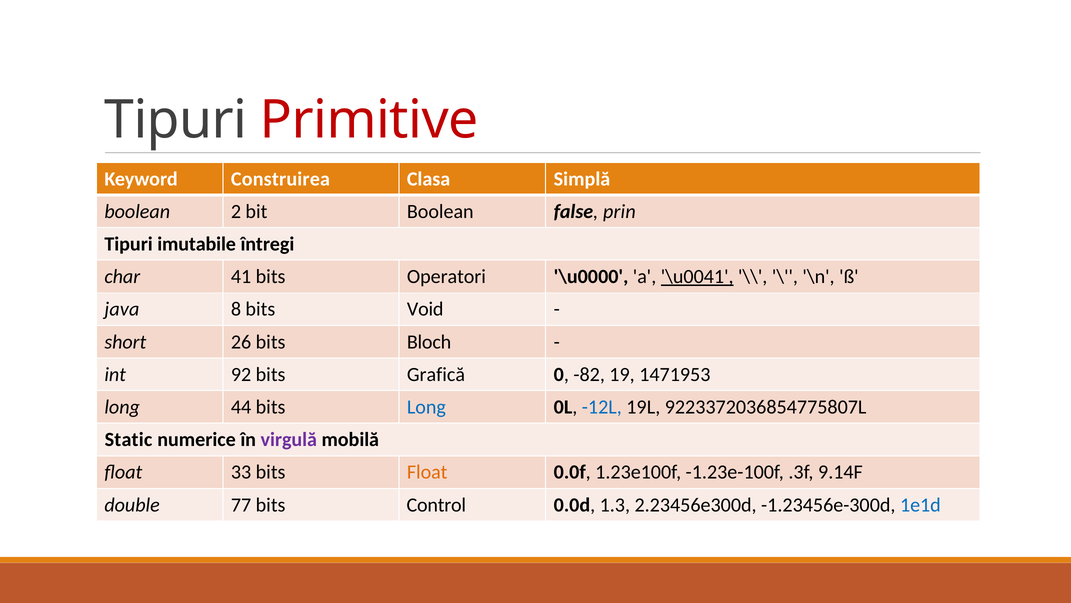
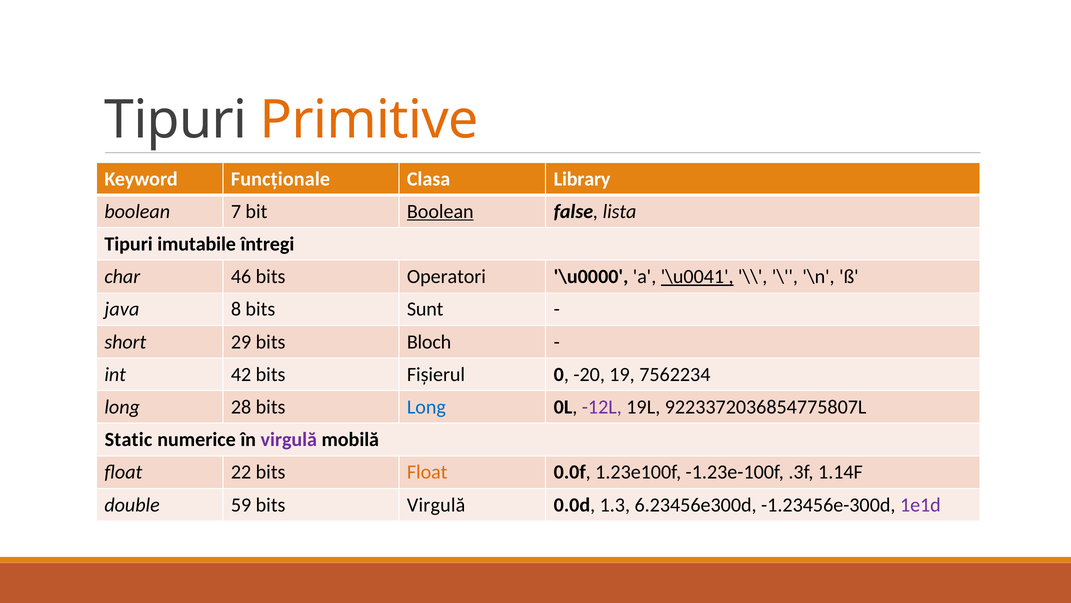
Primitive colour: red -> orange
Construirea: Construirea -> Funcționale
Simplă: Simplă -> Library
2: 2 -> 7
Boolean at (440, 211) underline: none -> present
prin: prin -> lista
41: 41 -> 46
Void: Void -> Sunt
26: 26 -> 29
92: 92 -> 42
Grafică: Grafică -> Fișierul
-82: -82 -> -20
1471953: 1471953 -> 7562234
44: 44 -> 28
-12L colour: blue -> purple
33: 33 -> 22
9.14F: 9.14F -> 1.14F
77: 77 -> 59
bits Control: Control -> Virgulă
2.23456e300d: 2.23456e300d -> 6.23456e300d
1e1d colour: blue -> purple
